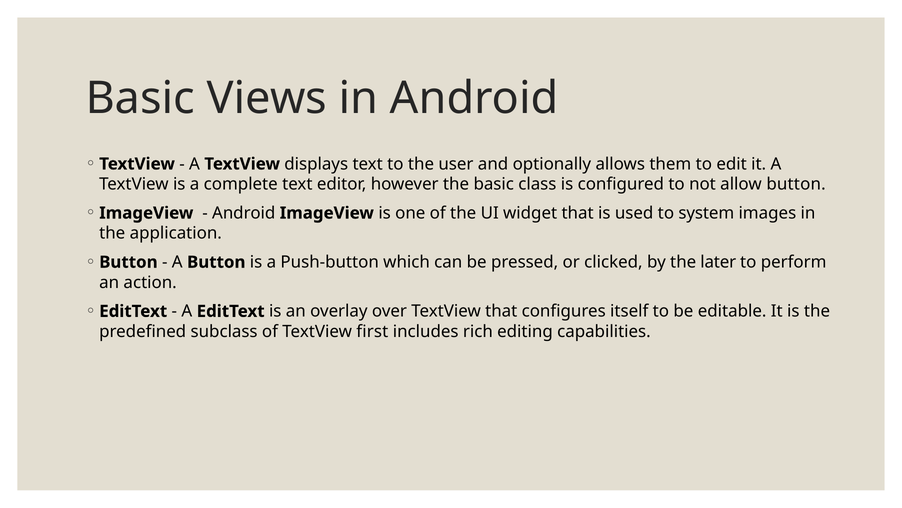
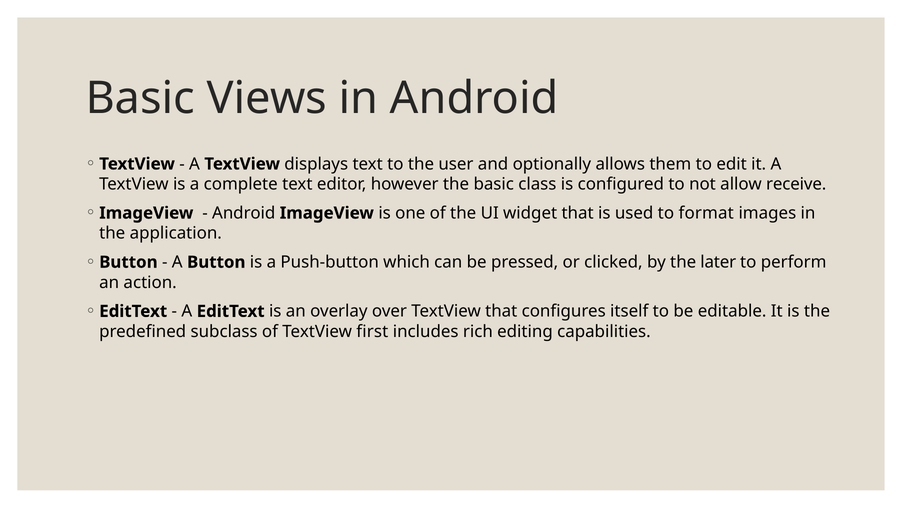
allow button: button -> receive
system: system -> format
